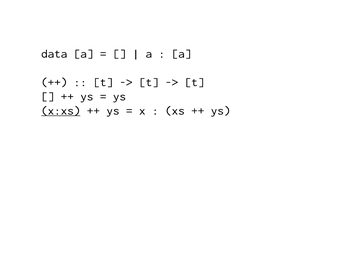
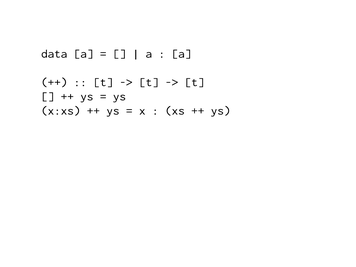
x:xs underline: present -> none
